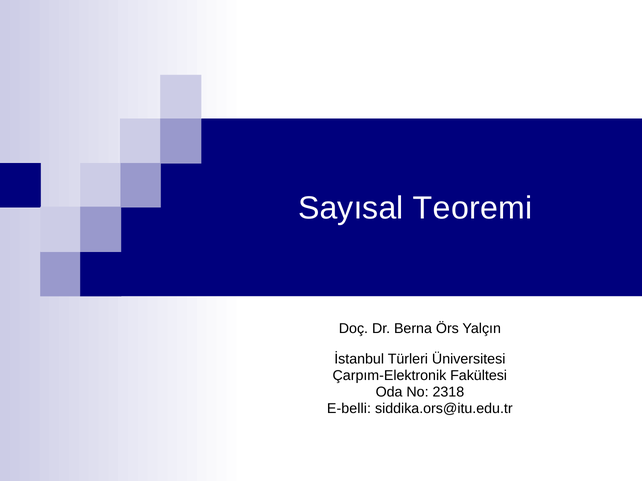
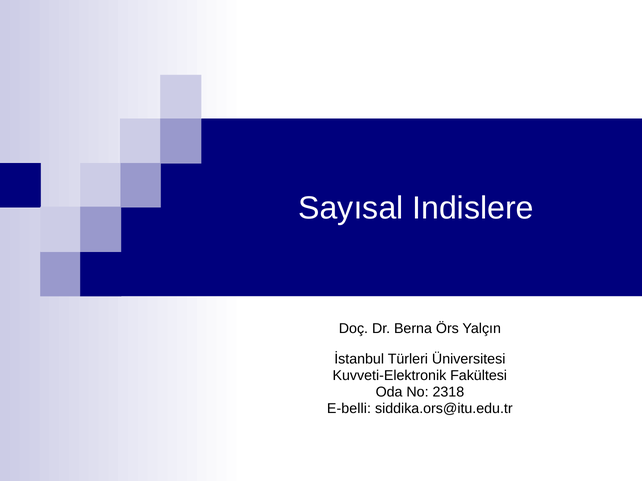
Teoremi: Teoremi -> Indislere
Çarpım-Elektronik: Çarpım-Elektronik -> Kuvveti-Elektronik
